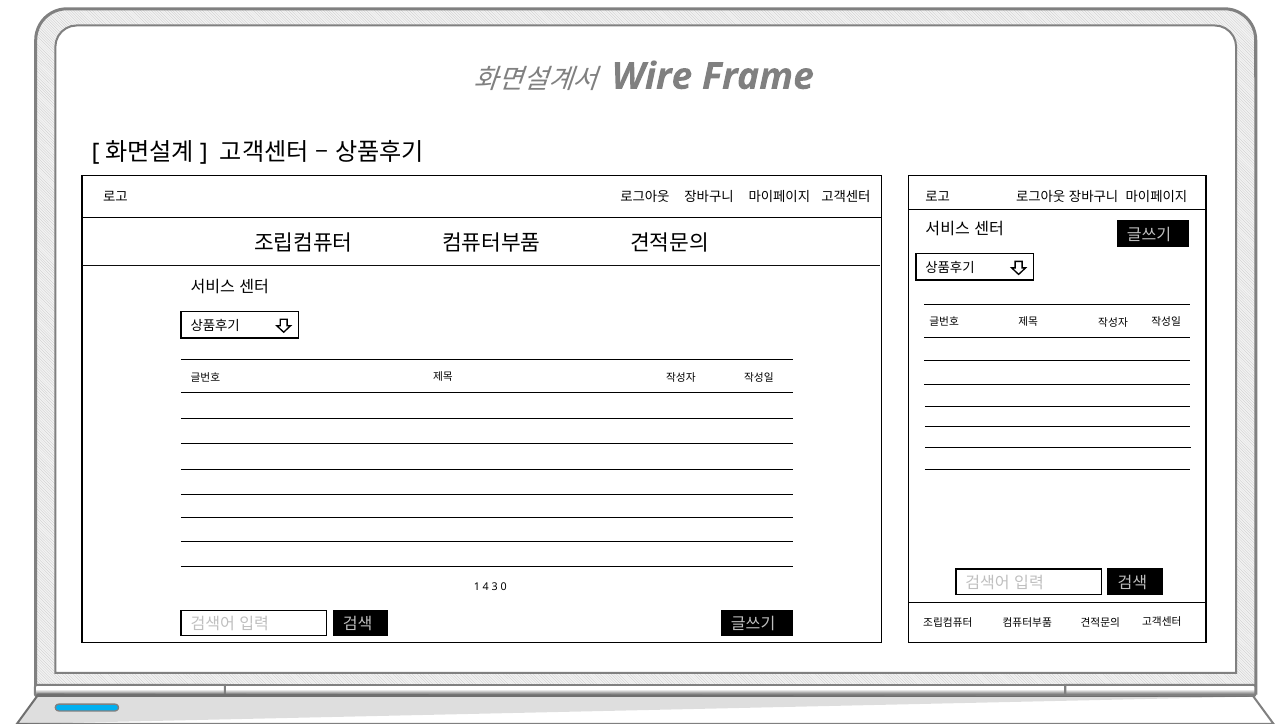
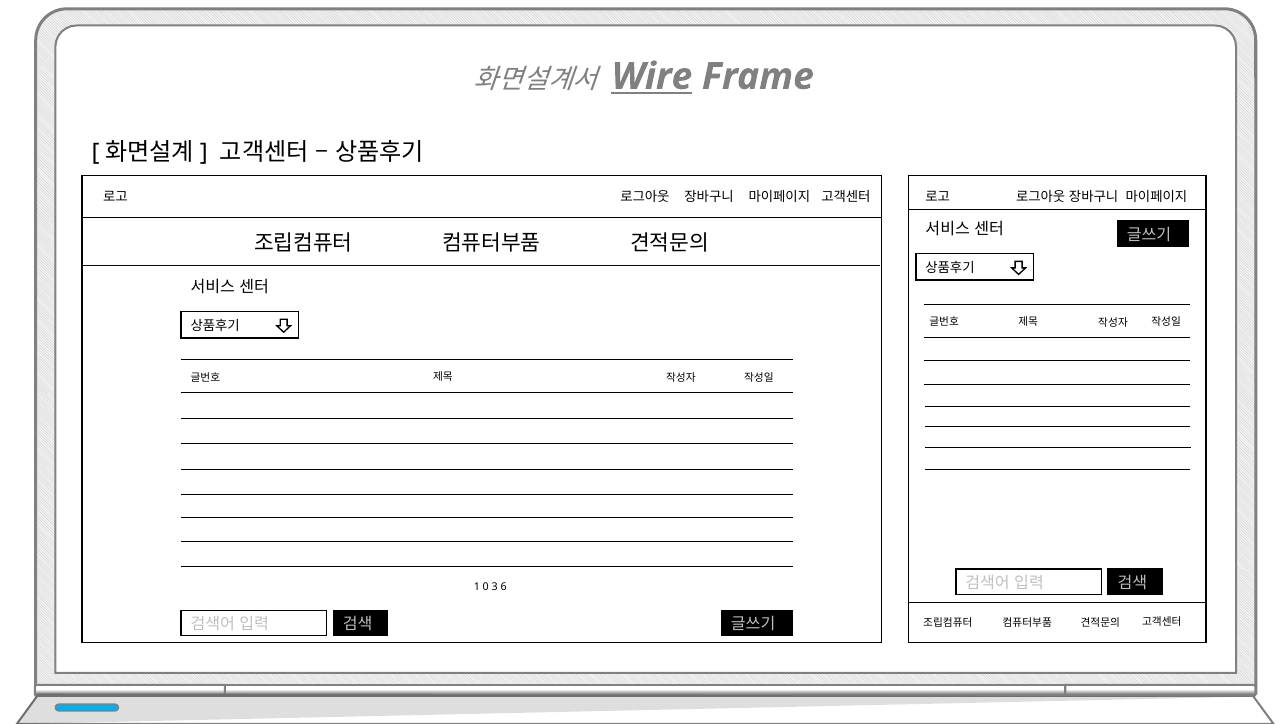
Wire underline: none -> present
4: 4 -> 0
0: 0 -> 6
